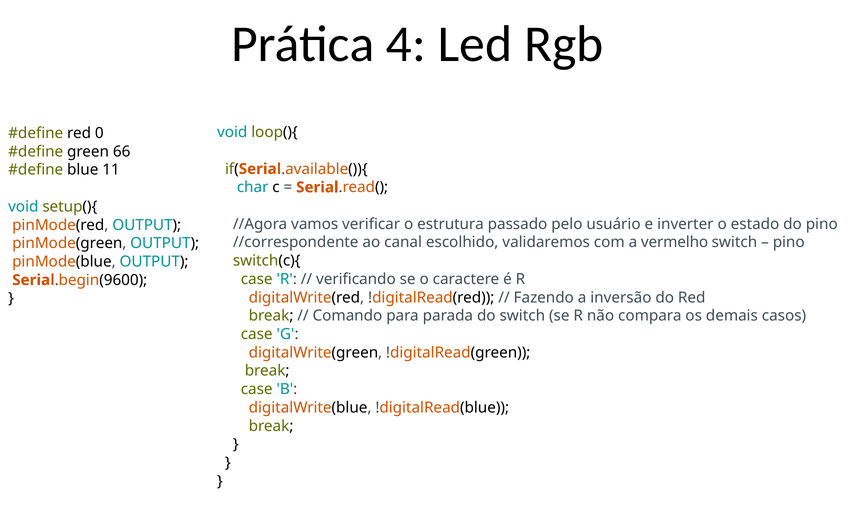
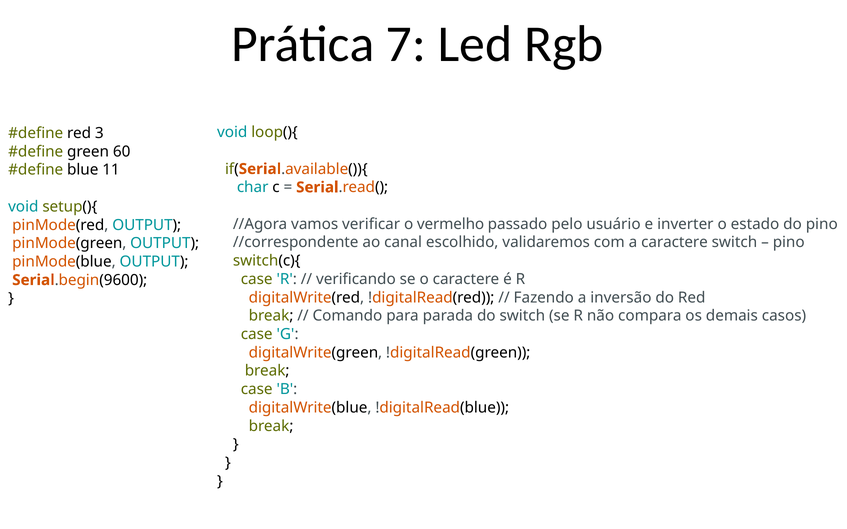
4: 4 -> 7
0: 0 -> 3
66: 66 -> 60
estrutura: estrutura -> vermelho
a vermelho: vermelho -> caractere
